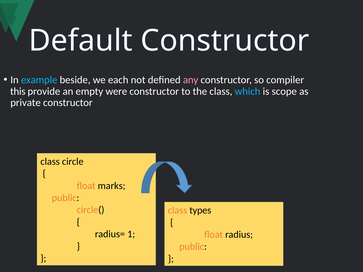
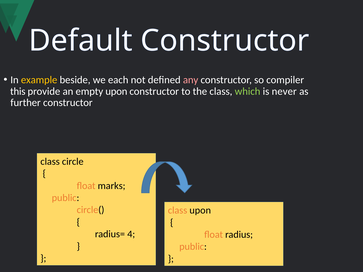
example colour: light blue -> yellow
empty were: were -> upon
which colour: light blue -> light green
scope: scope -> never
private: private -> further
class types: types -> upon
1: 1 -> 4
